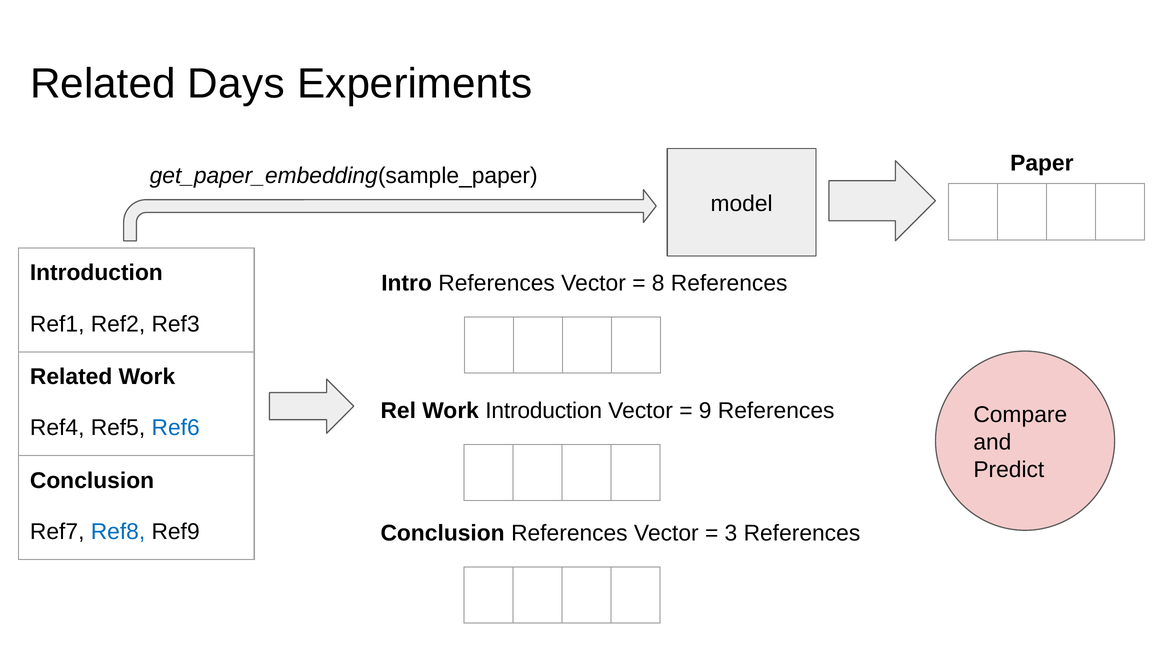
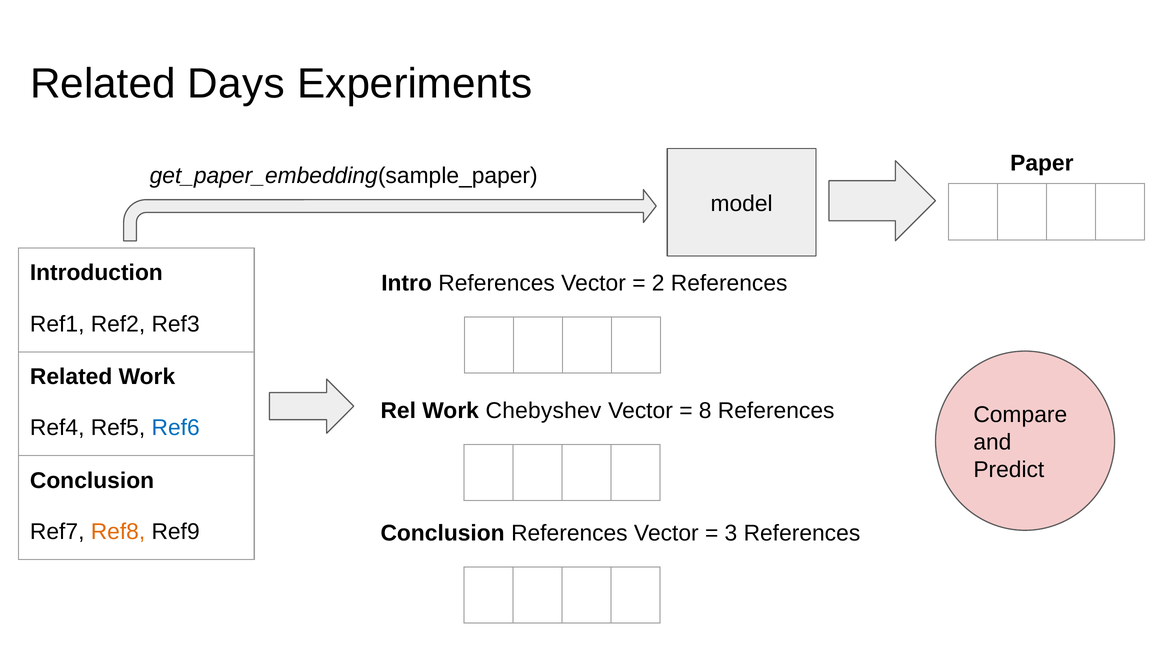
8: 8 -> 2
Work Introduction: Introduction -> Chebyshev
9: 9 -> 8
Ref8 colour: blue -> orange
